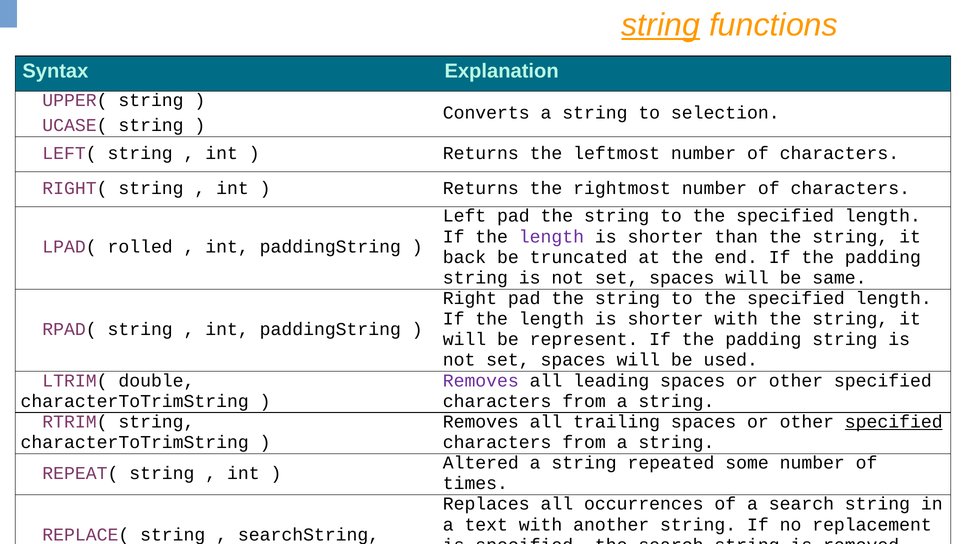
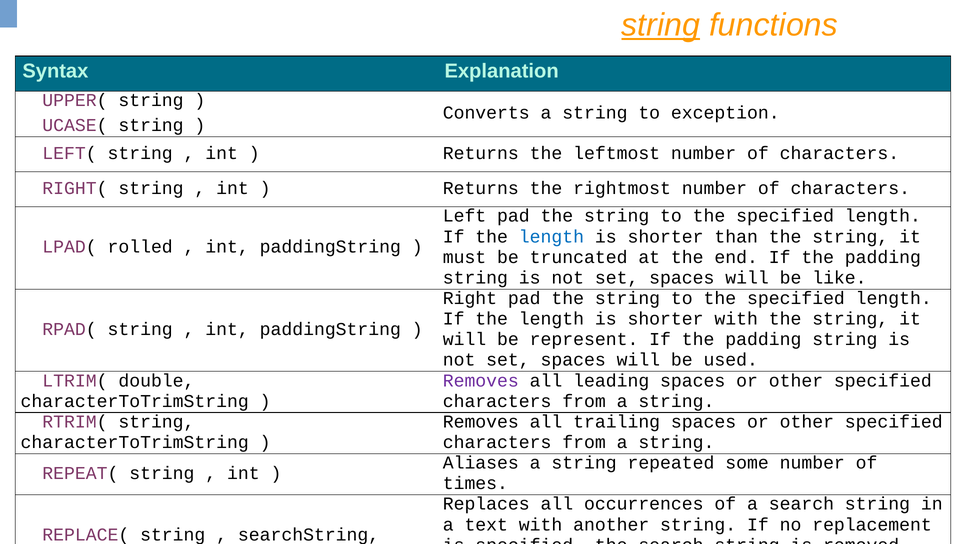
selection: selection -> exception
length at (551, 236) colour: purple -> blue
back: back -> must
same: same -> like
specified at (894, 421) underline: present -> none
Altered: Altered -> Aliases
